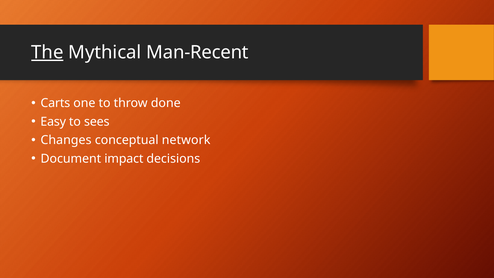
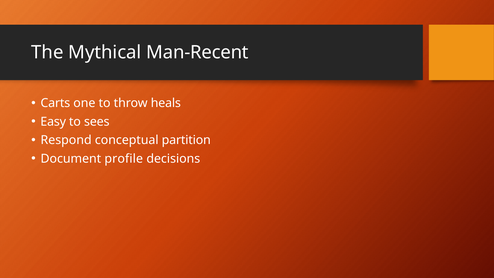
The underline: present -> none
done: done -> heals
Changes: Changes -> Respond
network: network -> partition
impact: impact -> profile
